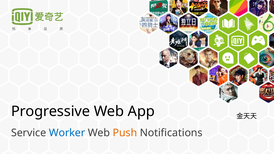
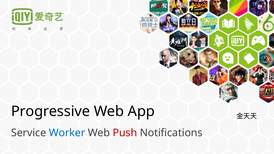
Push colour: orange -> red
